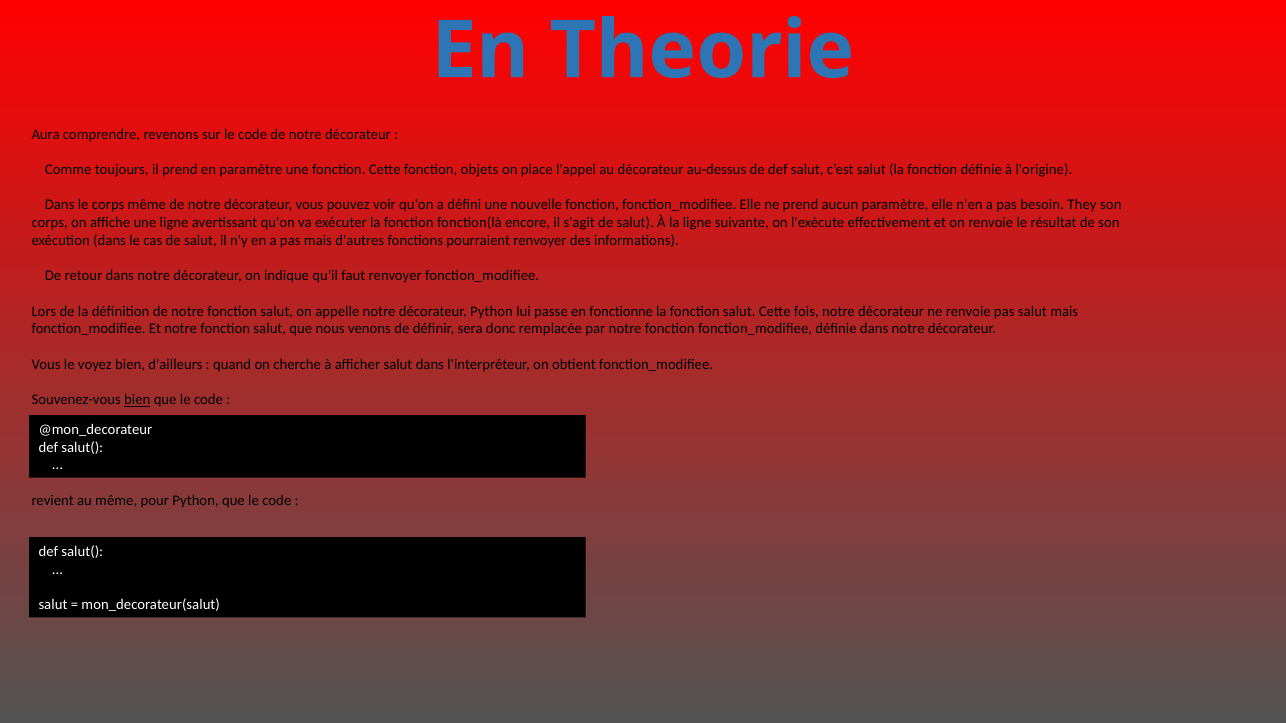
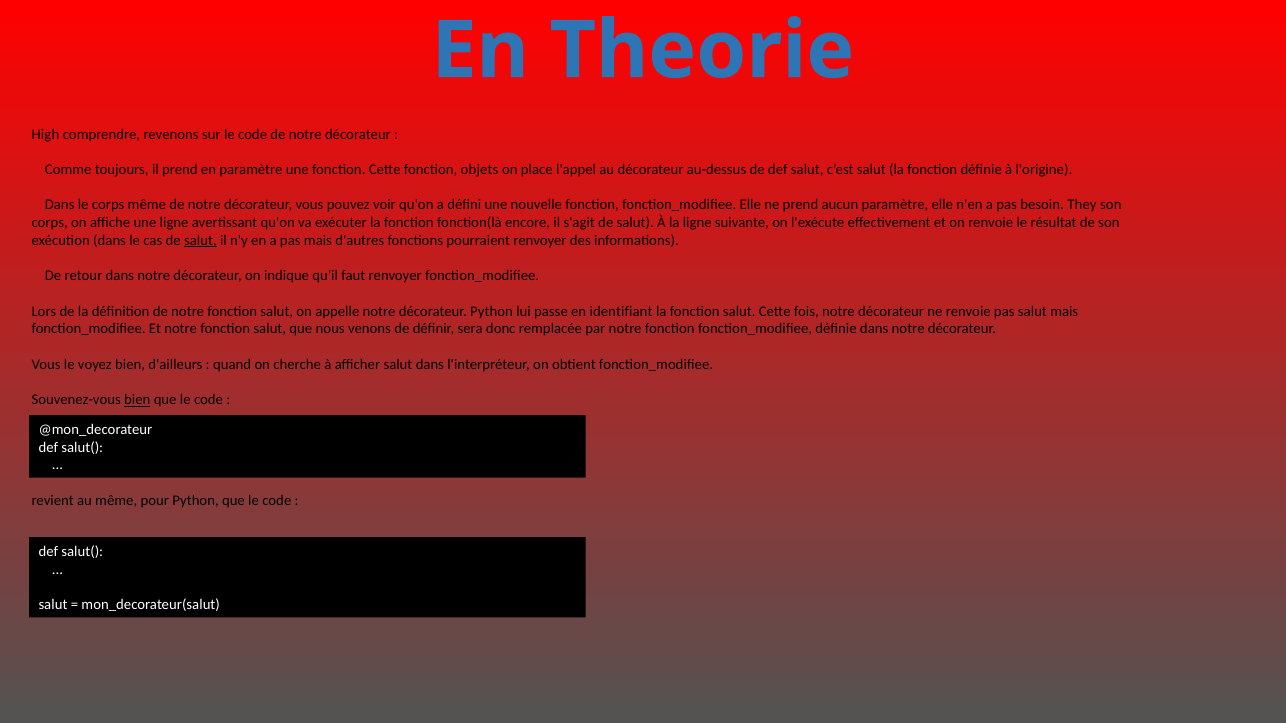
Aura: Aura -> High
salut at (200, 241) underline: none -> present
fonctionne: fonctionne -> identifiant
